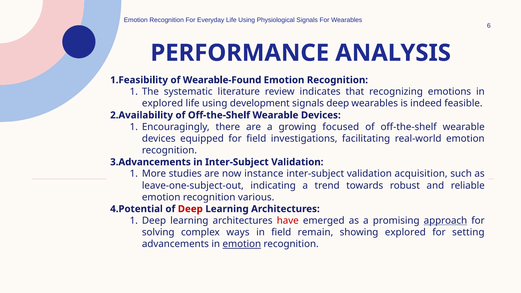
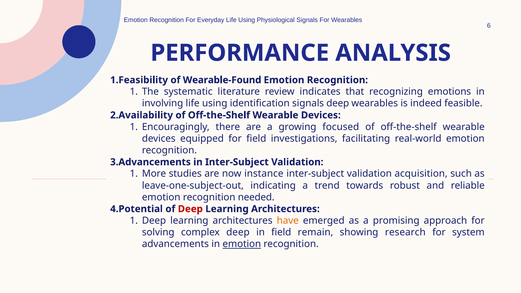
explored at (163, 103): explored -> involving
development: development -> identification
various: various -> needed
have colour: red -> orange
approach underline: present -> none
complex ways: ways -> deep
showing explored: explored -> research
setting: setting -> system
